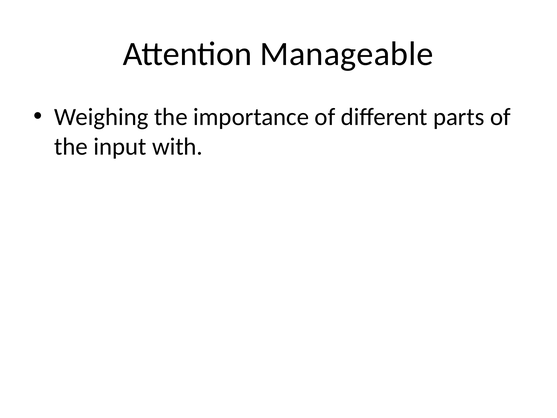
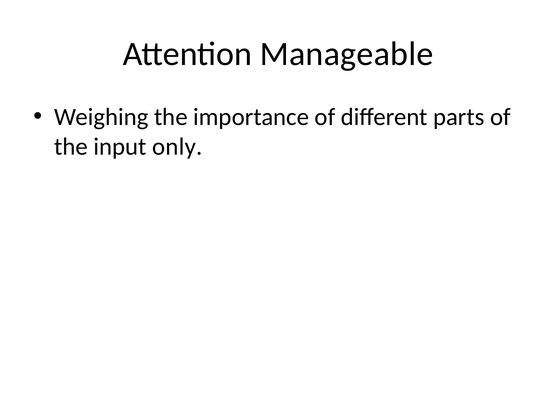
with: with -> only
